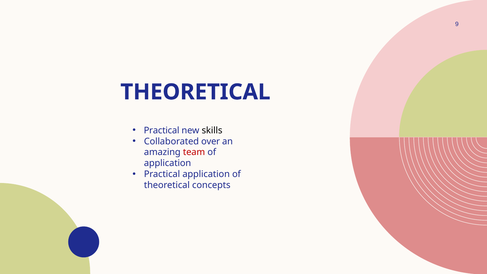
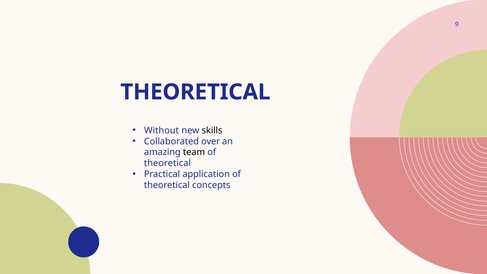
Practical at (162, 130): Practical -> Without
team colour: red -> black
application at (168, 163): application -> theoretical
